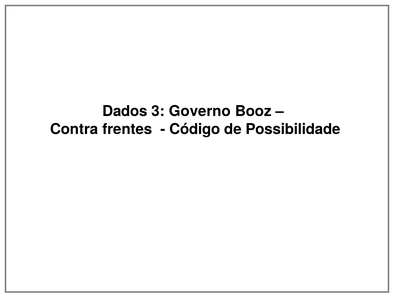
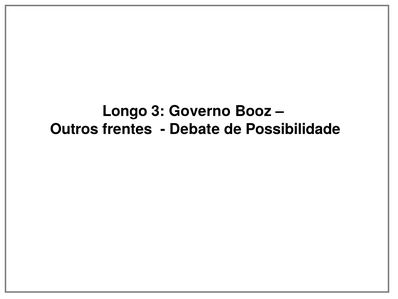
Dados: Dados -> Longo
Contra: Contra -> Outros
Código: Código -> Debate
